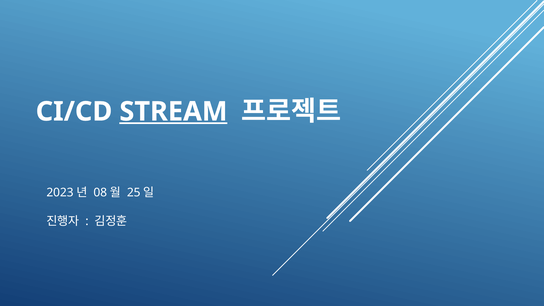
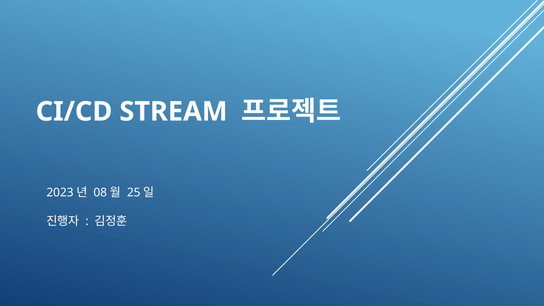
STREAM underline: present -> none
